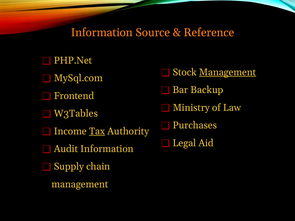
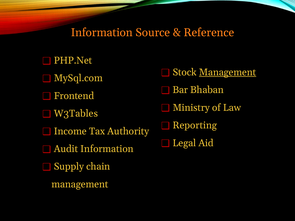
Backup: Backup -> Bhaban
Purchases: Purchases -> Reporting
Tax underline: present -> none
